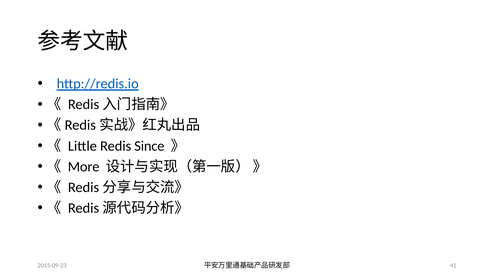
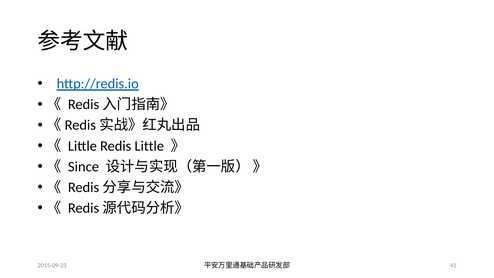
Redis Since: Since -> Little
More: More -> Since
